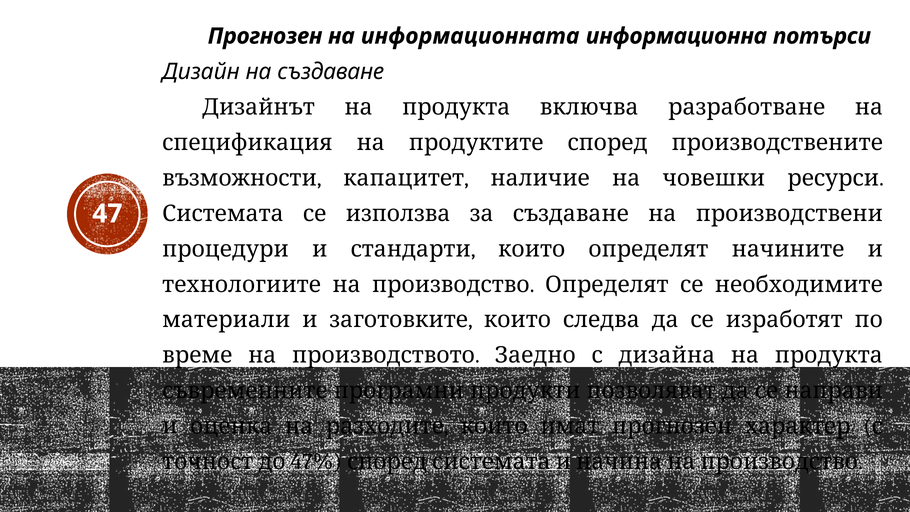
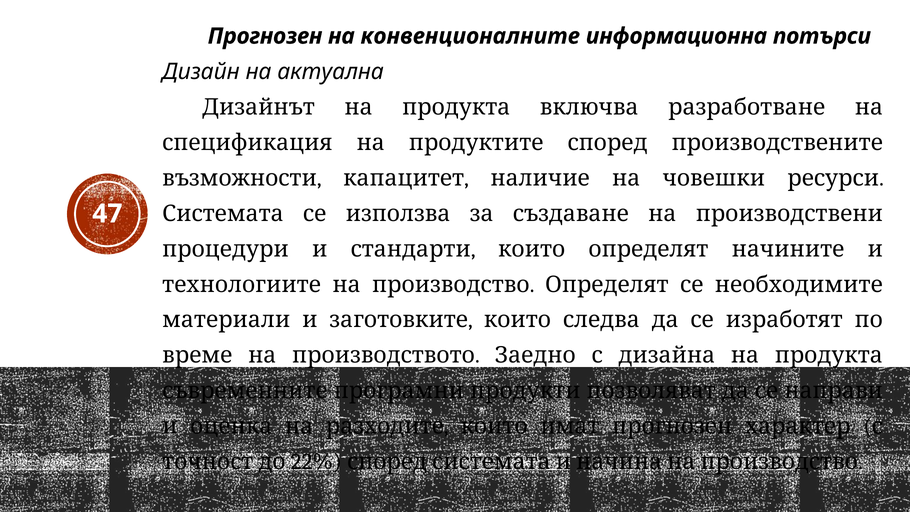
информационната: информационната -> конвенционалните
на създаване: създаване -> актуална
47%: 47% -> 22%
